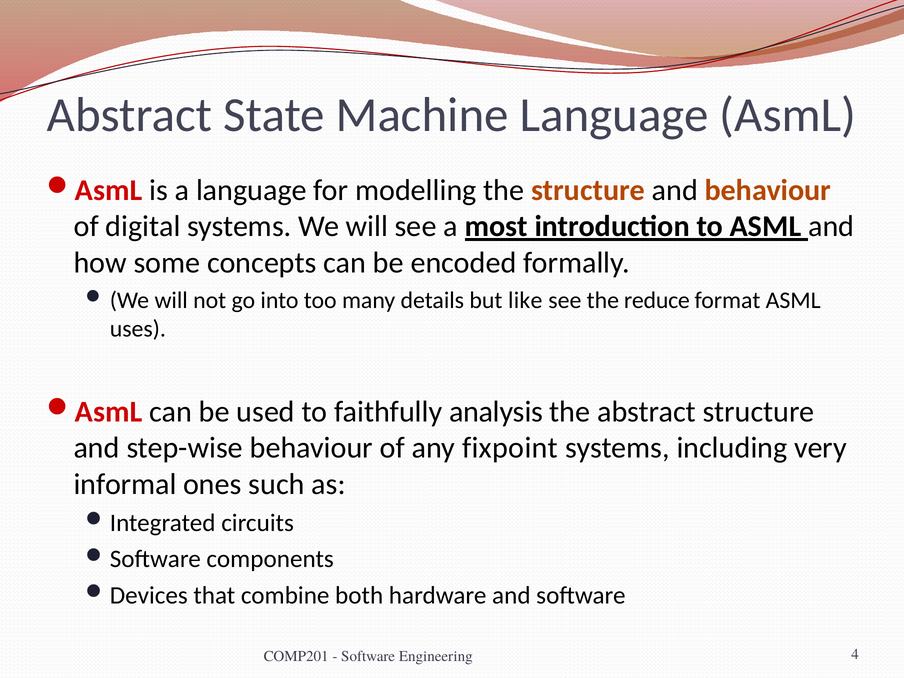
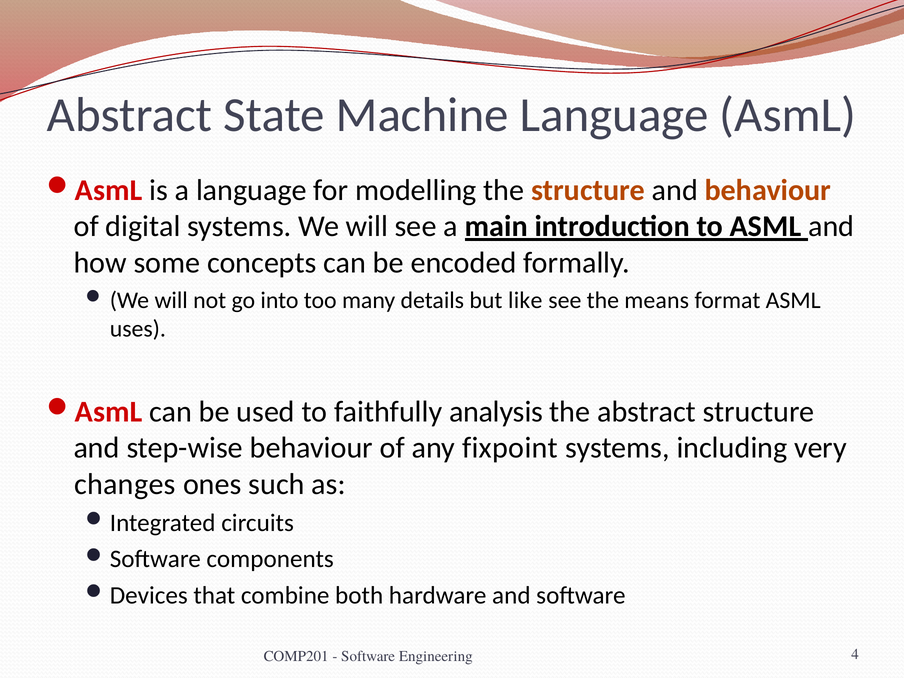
most: most -> main
reduce: reduce -> means
informal: informal -> changes
